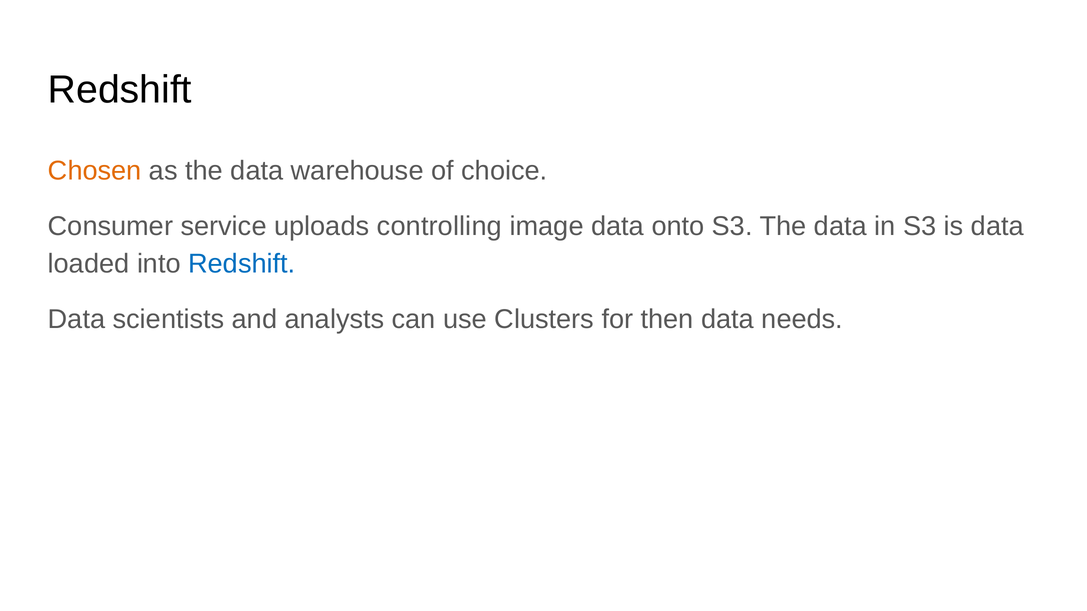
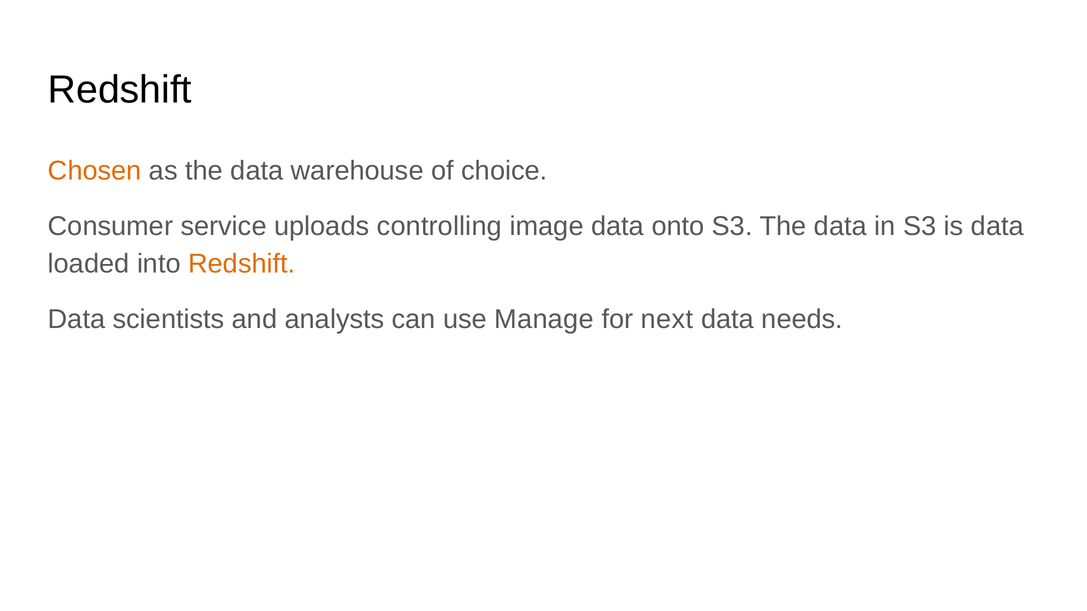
Redshift at (242, 264) colour: blue -> orange
Clusters: Clusters -> Manage
then: then -> next
